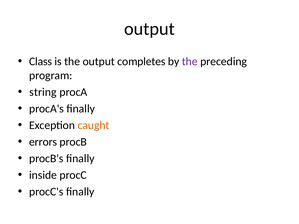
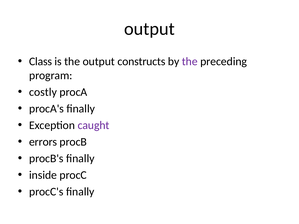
completes: completes -> constructs
string: string -> costly
caught colour: orange -> purple
